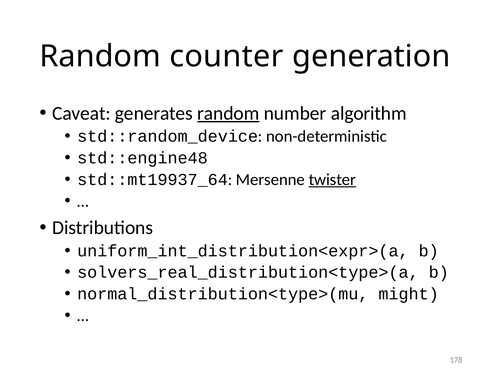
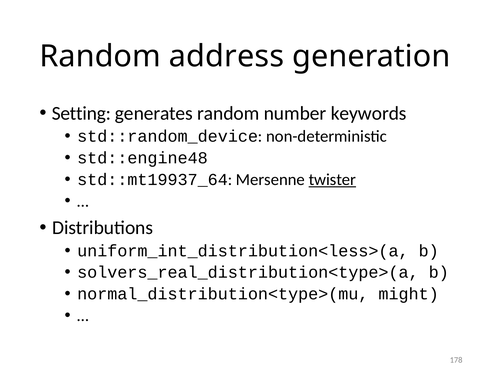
counter: counter -> address
Caveat: Caveat -> Setting
random at (228, 113) underline: present -> none
algorithm: algorithm -> keywords
uniform_int_distribution<expr>(a: uniform_int_distribution<expr>(a -> uniform_int_distribution<less>(a
